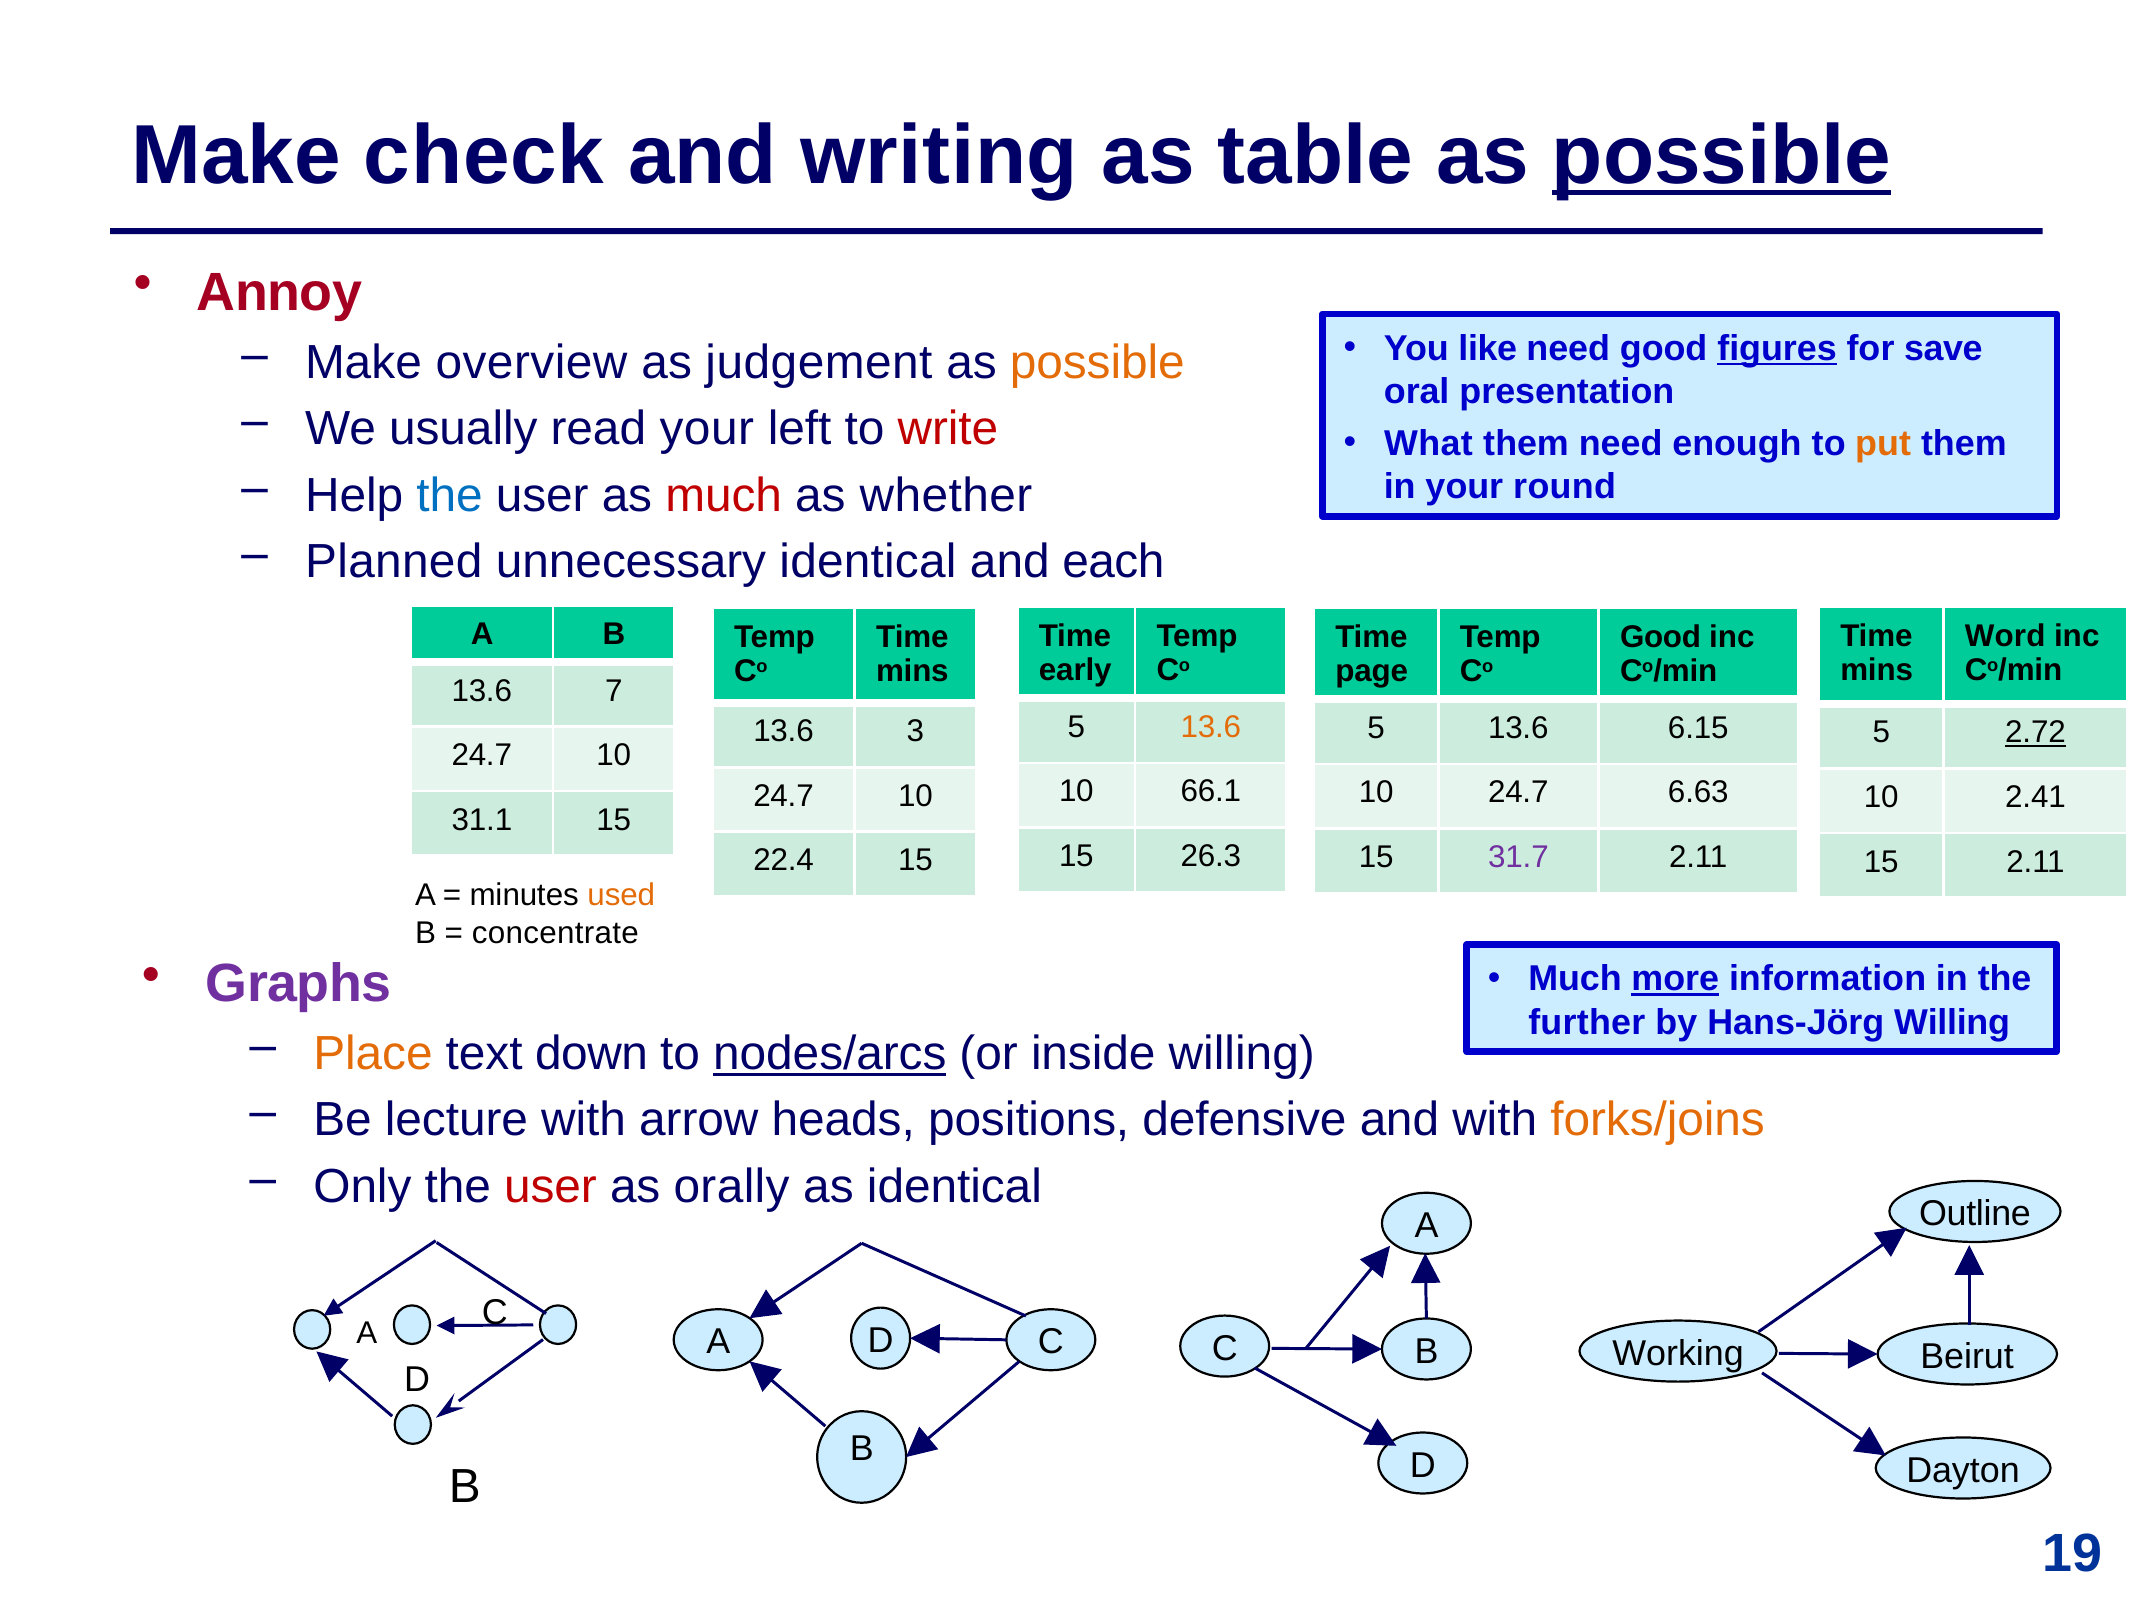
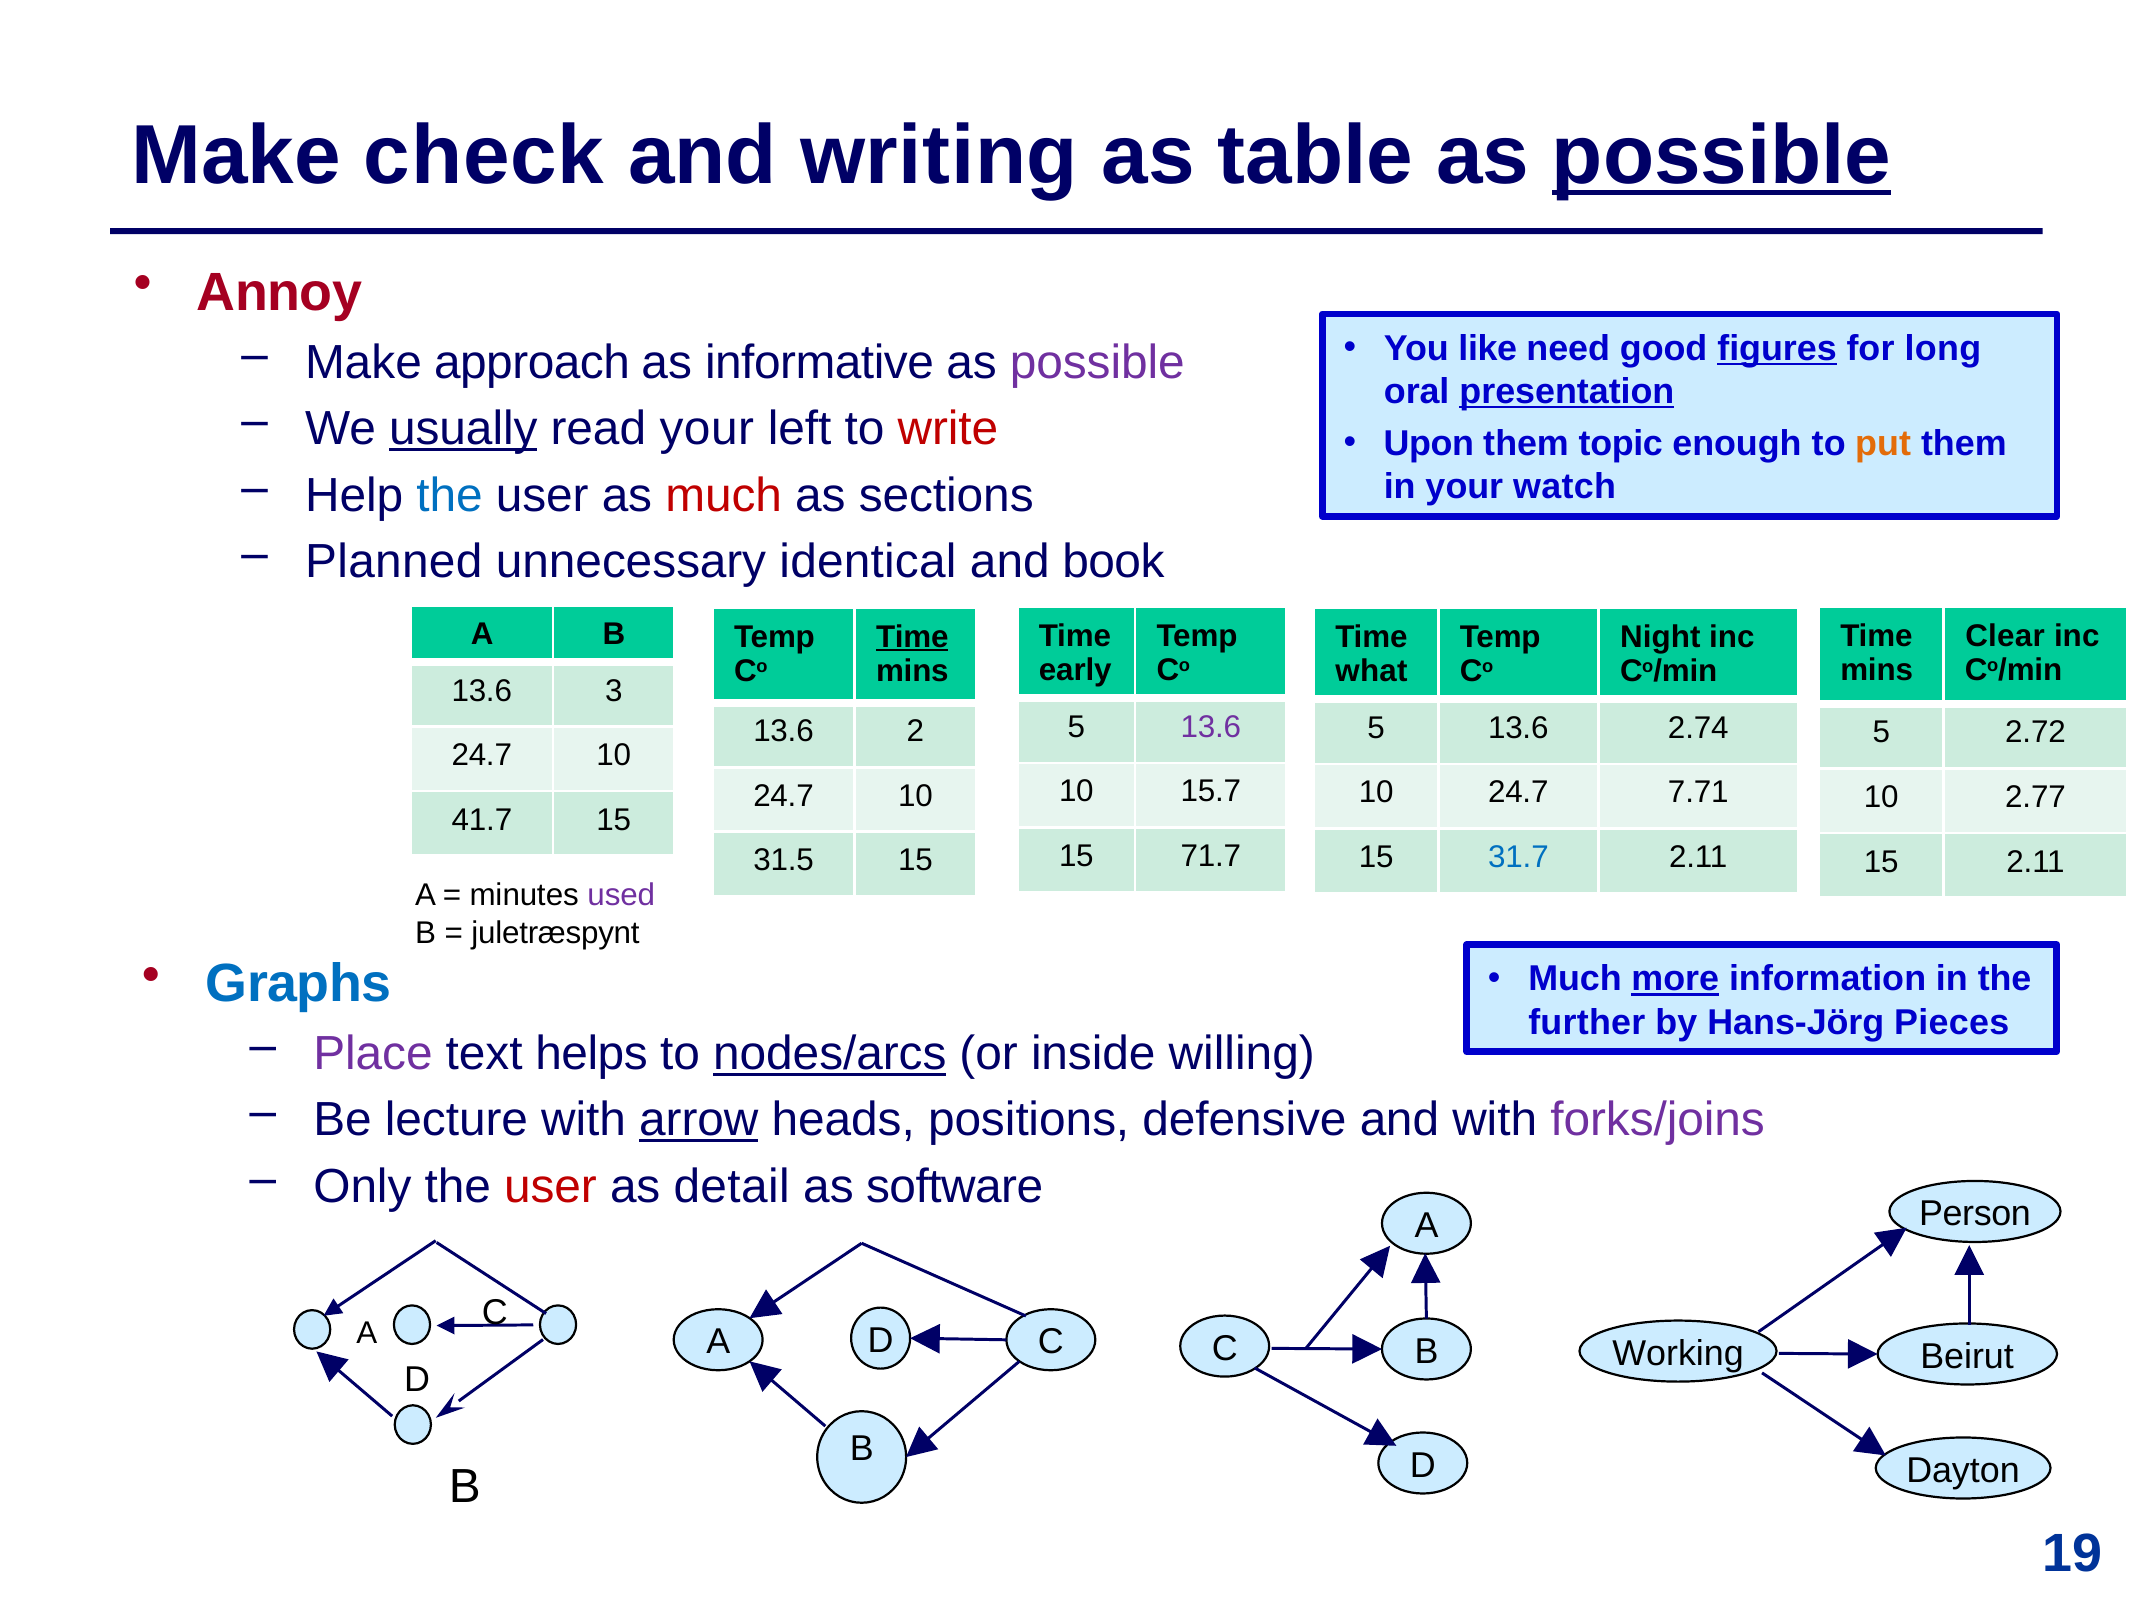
save: save -> long
overview: overview -> approach
judgement: judgement -> informative
possible at (1097, 362) colour: orange -> purple
presentation underline: none -> present
usually underline: none -> present
What: What -> Upon
them need: need -> topic
whether: whether -> sections
round: round -> watch
each: each -> book
Word: Word -> Clear
Time at (912, 637) underline: none -> present
Good at (1660, 637): Good -> Night
page: page -> what
7: 7 -> 3
13.6 at (1211, 727) colour: orange -> purple
6.15: 6.15 -> 2.74
3: 3 -> 2
2.72 underline: present -> none
66.1: 66.1 -> 15.7
6.63: 6.63 -> 7.71
2.41: 2.41 -> 2.77
31.1: 31.1 -> 41.7
26.3: 26.3 -> 71.7
31.7 colour: purple -> blue
22.4: 22.4 -> 31.5
used colour: orange -> purple
concentrate: concentrate -> juletræspynt
Graphs colour: purple -> blue
Hans-Jörg Willing: Willing -> Pieces
Place colour: orange -> purple
down: down -> helps
arrow underline: none -> present
forks/joins colour: orange -> purple
orally: orally -> detail
as identical: identical -> software
Outline: Outline -> Person
